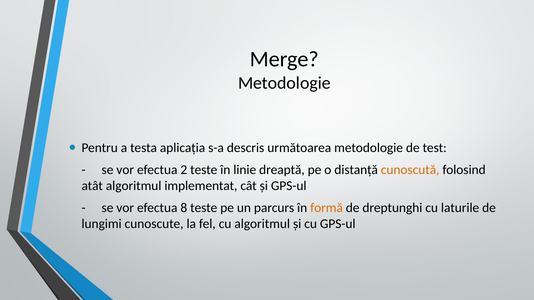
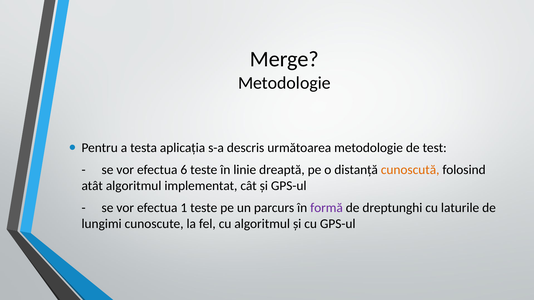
2: 2 -> 6
8: 8 -> 1
formă colour: orange -> purple
